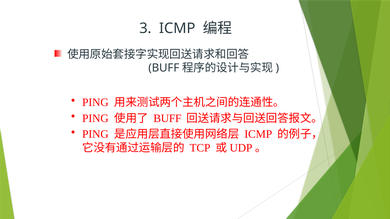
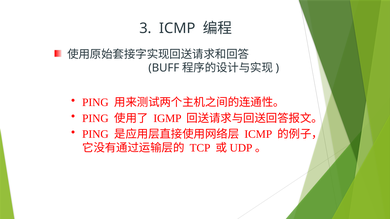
BUFF at (167, 119): BUFF -> IGMP
